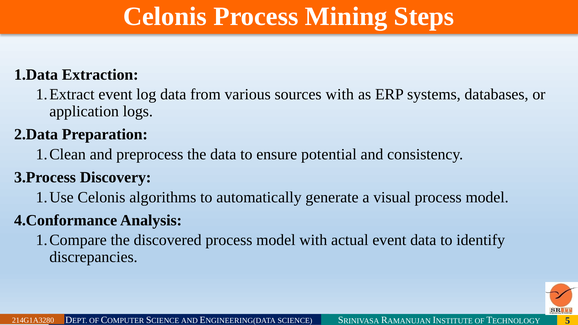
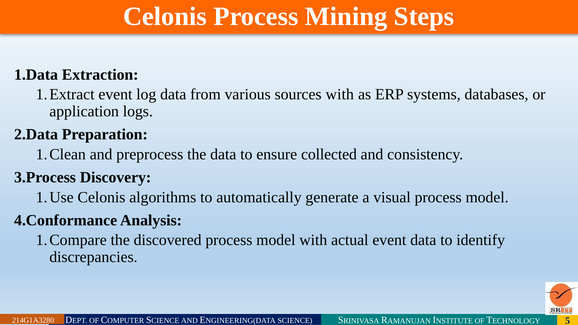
potential: potential -> collected
